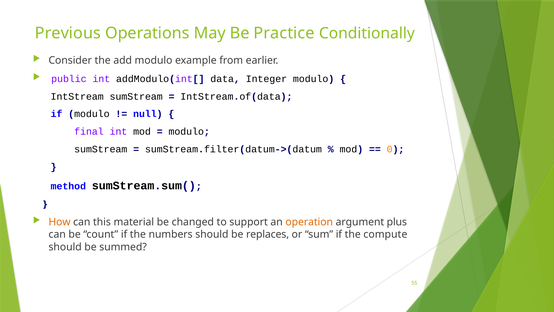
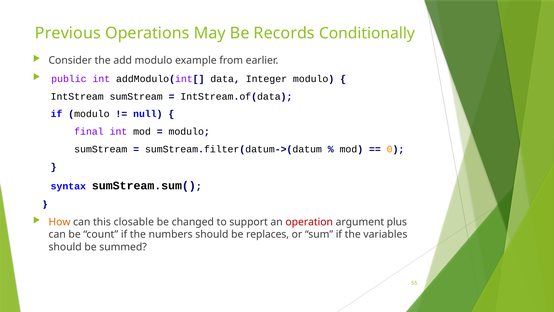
Practice: Practice -> Records
method: method -> syntax
material: material -> closable
operation colour: orange -> red
compute: compute -> variables
